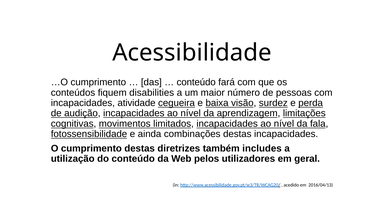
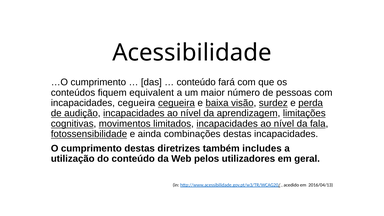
disabilities: disabilities -> equivalent
incapacidades atividade: atividade -> cegueira
